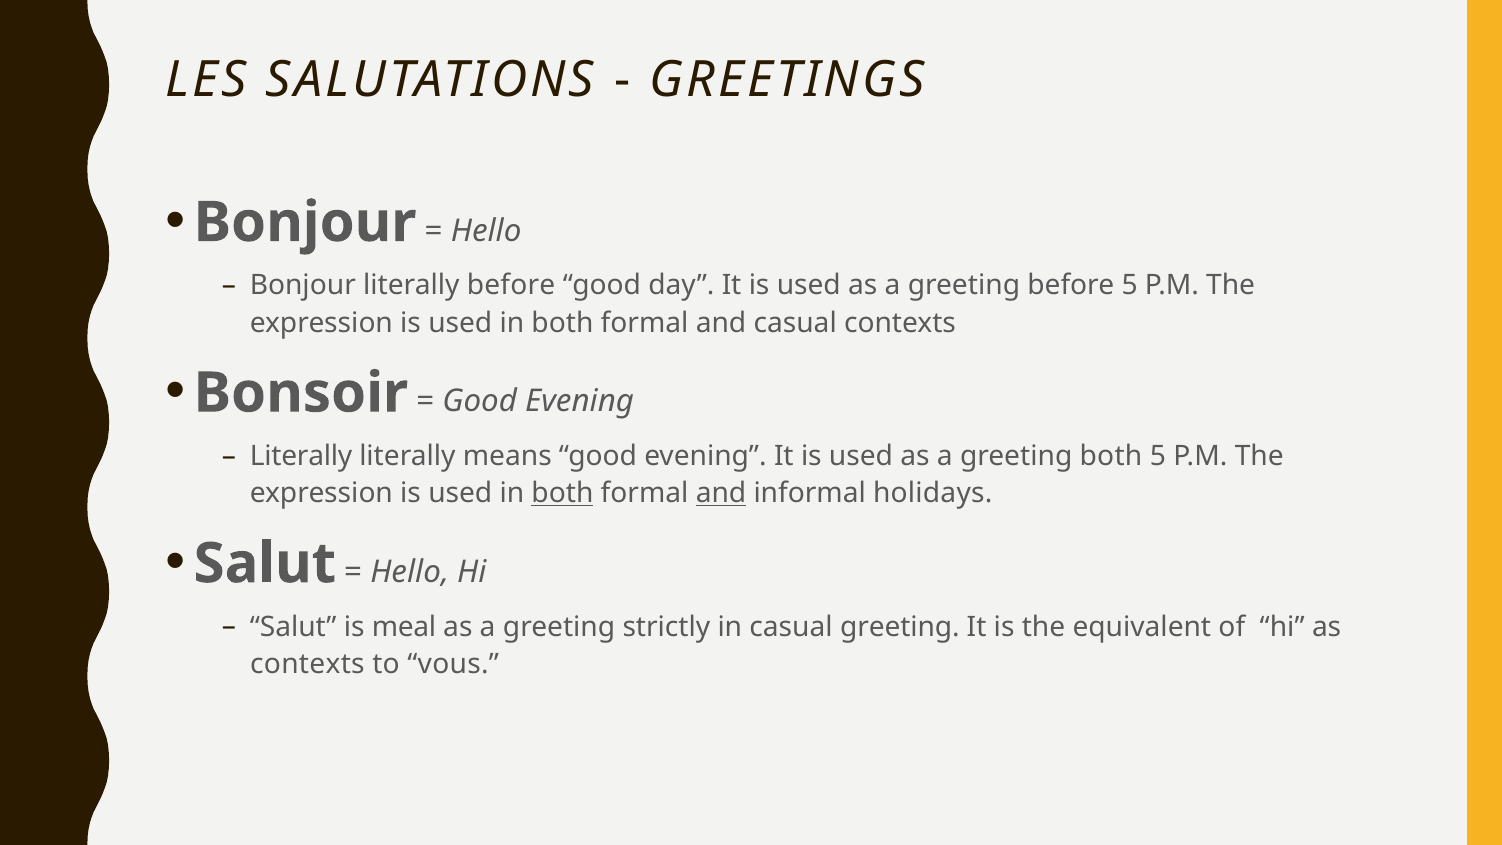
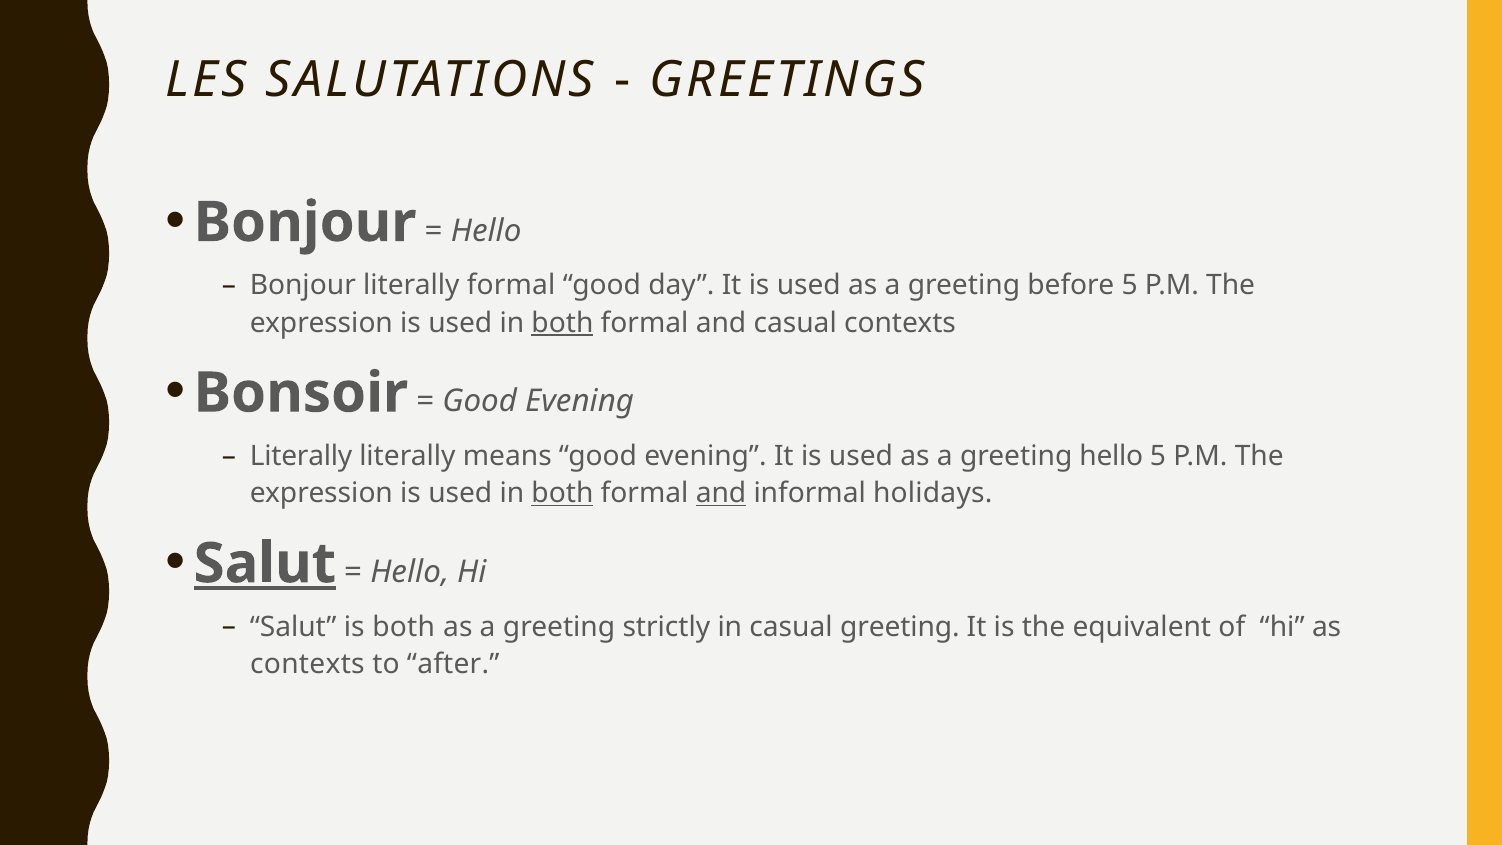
literally before: before -> formal
both at (562, 323) underline: none -> present
greeting both: both -> hello
Salut at (265, 564) underline: none -> present
is meal: meal -> both
vous: vous -> after
